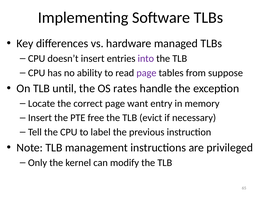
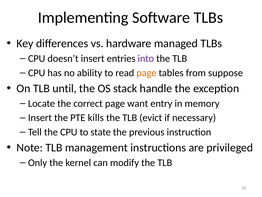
page at (146, 73) colour: purple -> orange
rates: rates -> stack
free: free -> kills
label: label -> state
